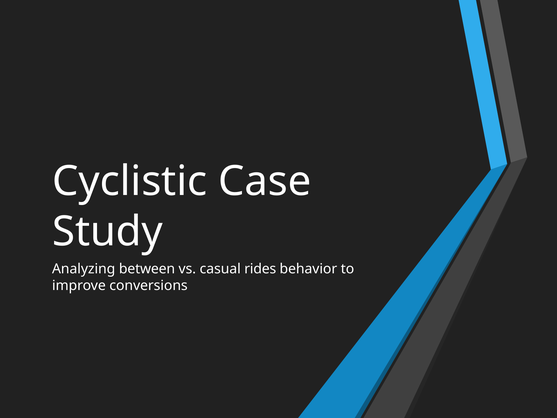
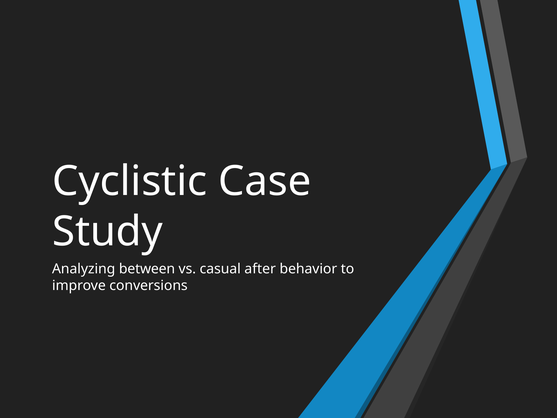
rides: rides -> after
